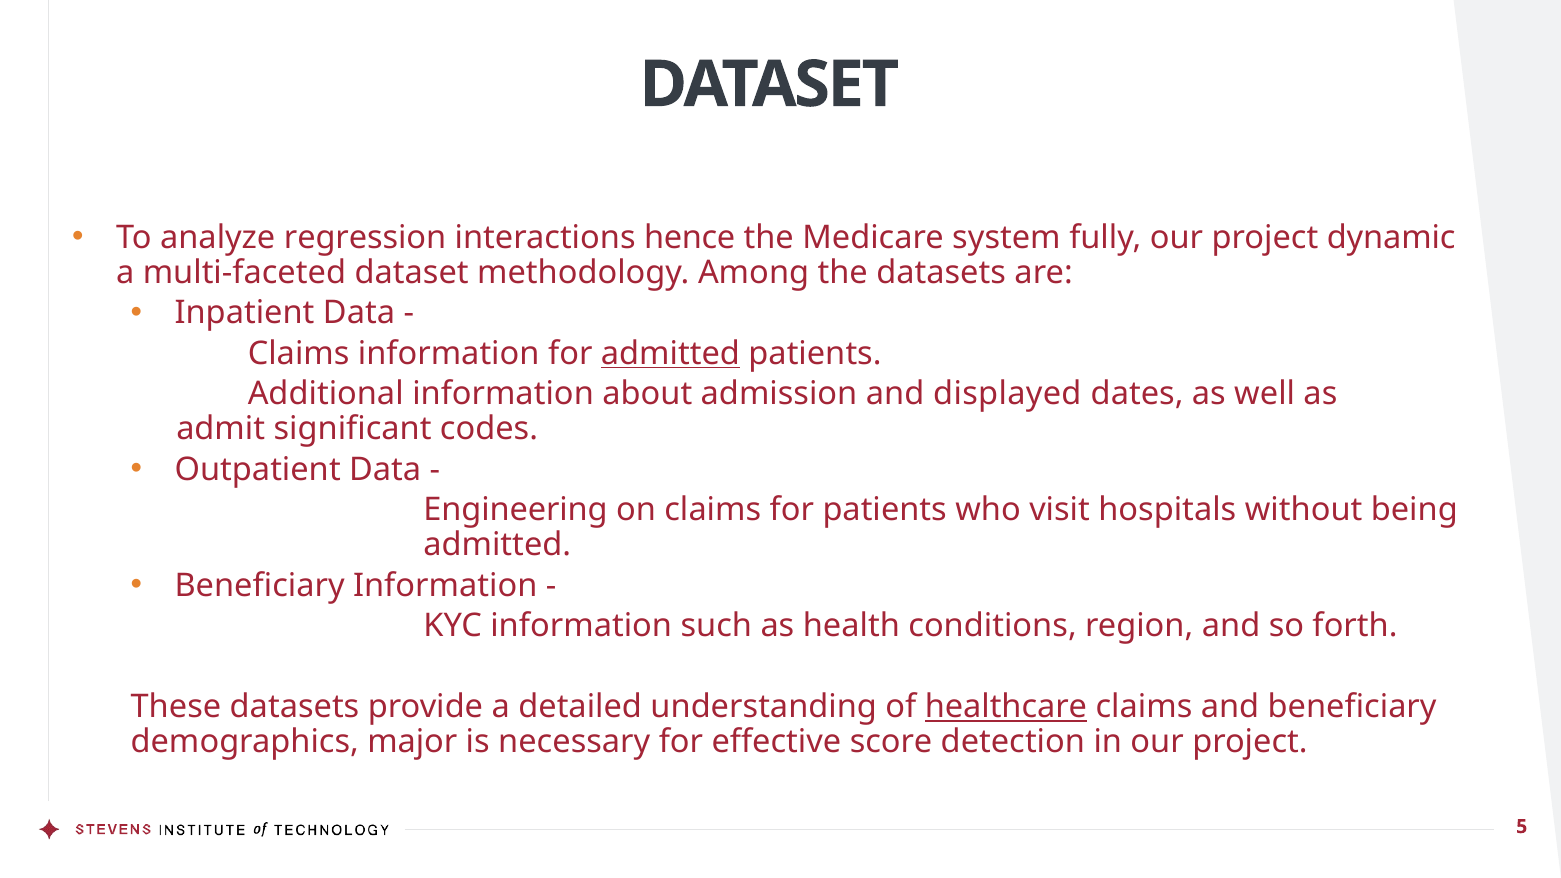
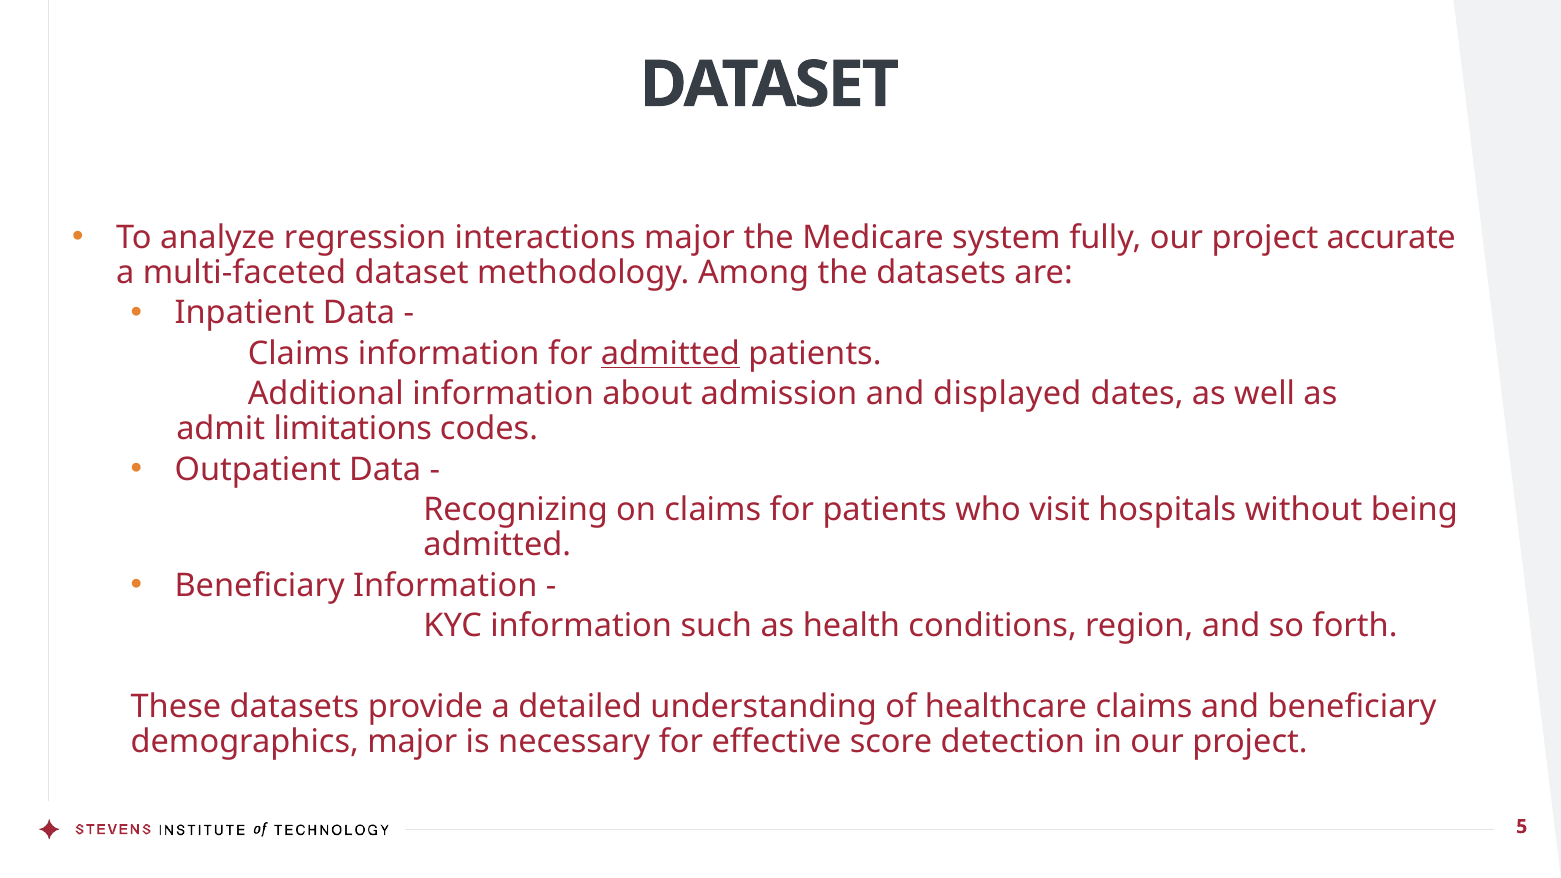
interactions hence: hence -> major
dynamic: dynamic -> accurate
significant: significant -> limitations
Engineering: Engineering -> Recognizing
healthcare underline: present -> none
